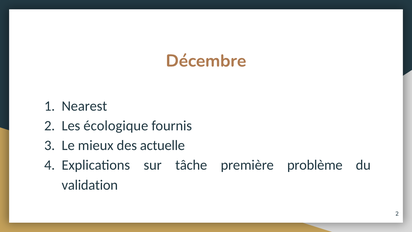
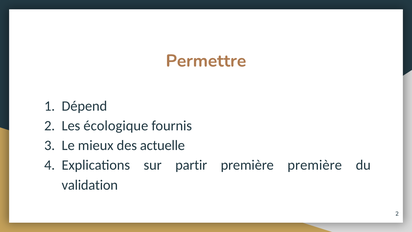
Décembre: Décembre -> Permettre
Nearest: Nearest -> Dépend
tâche: tâche -> partir
première problème: problème -> première
